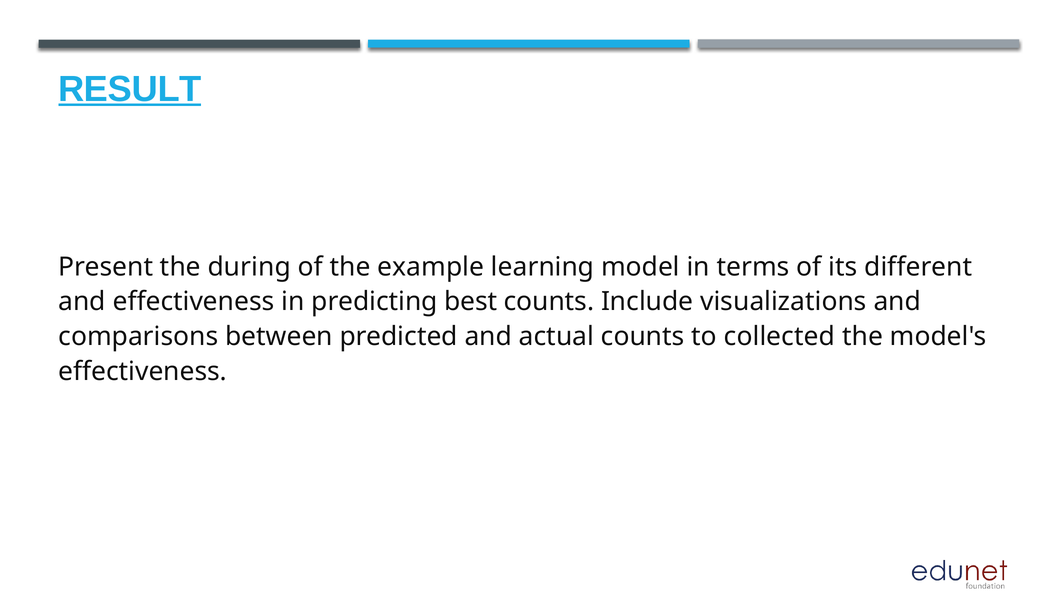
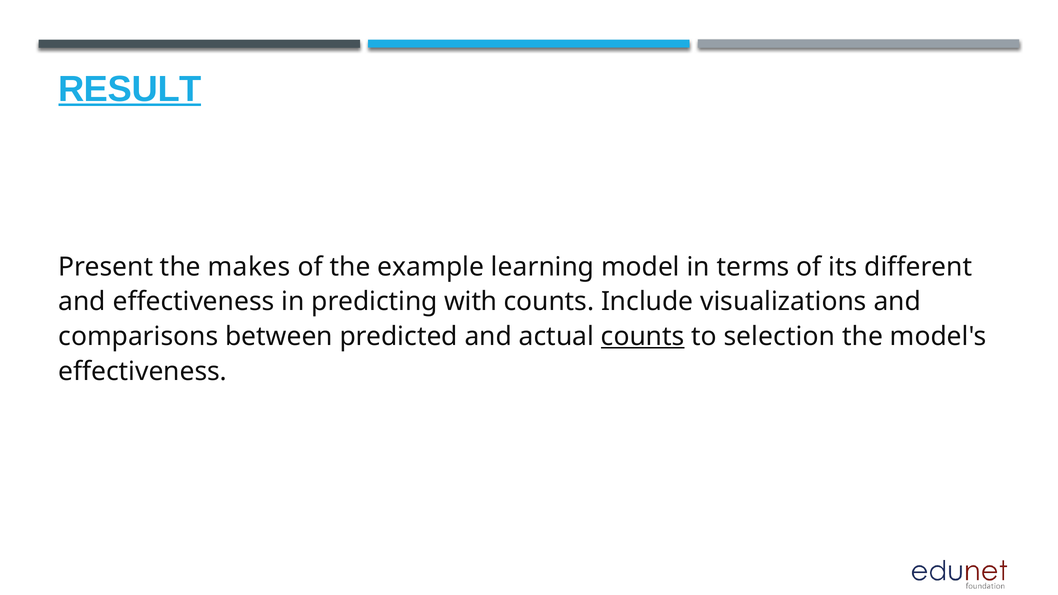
during: during -> makes
best: best -> with
counts at (643, 337) underline: none -> present
collected: collected -> selection
